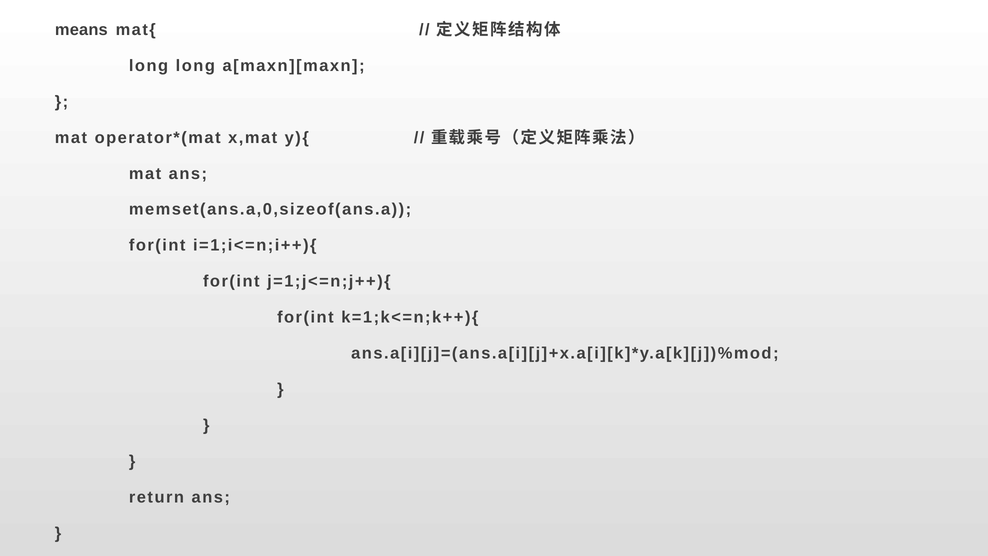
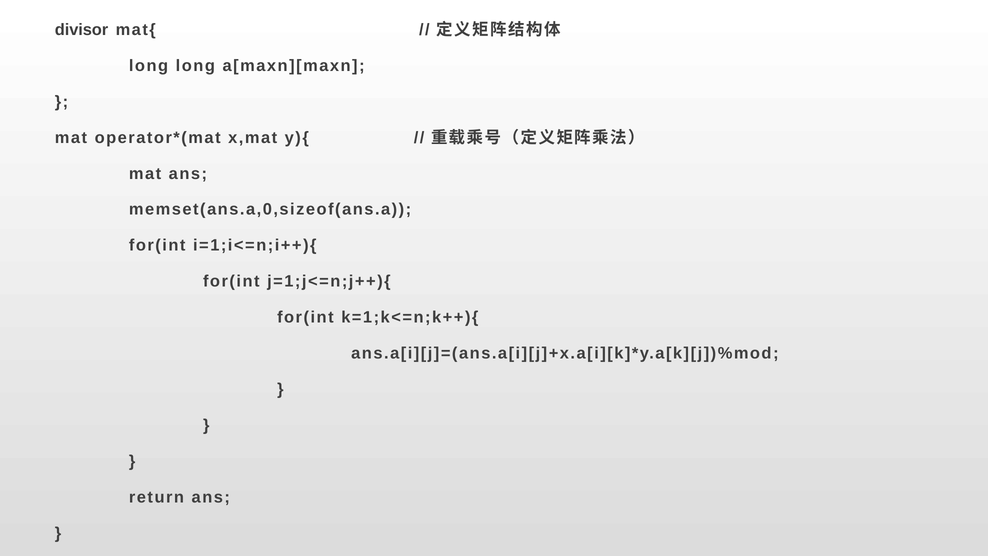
means: means -> divisor
